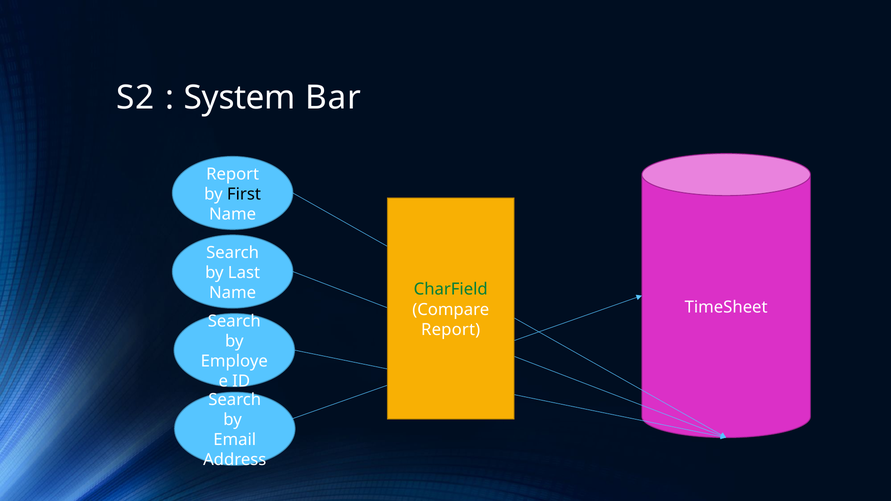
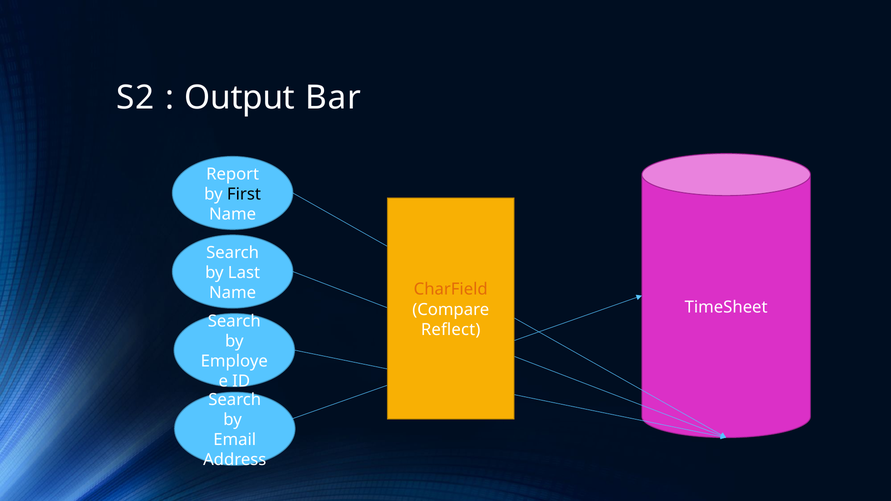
System: System -> Output
CharField colour: green -> orange
Report at (451, 330): Report -> Reflect
